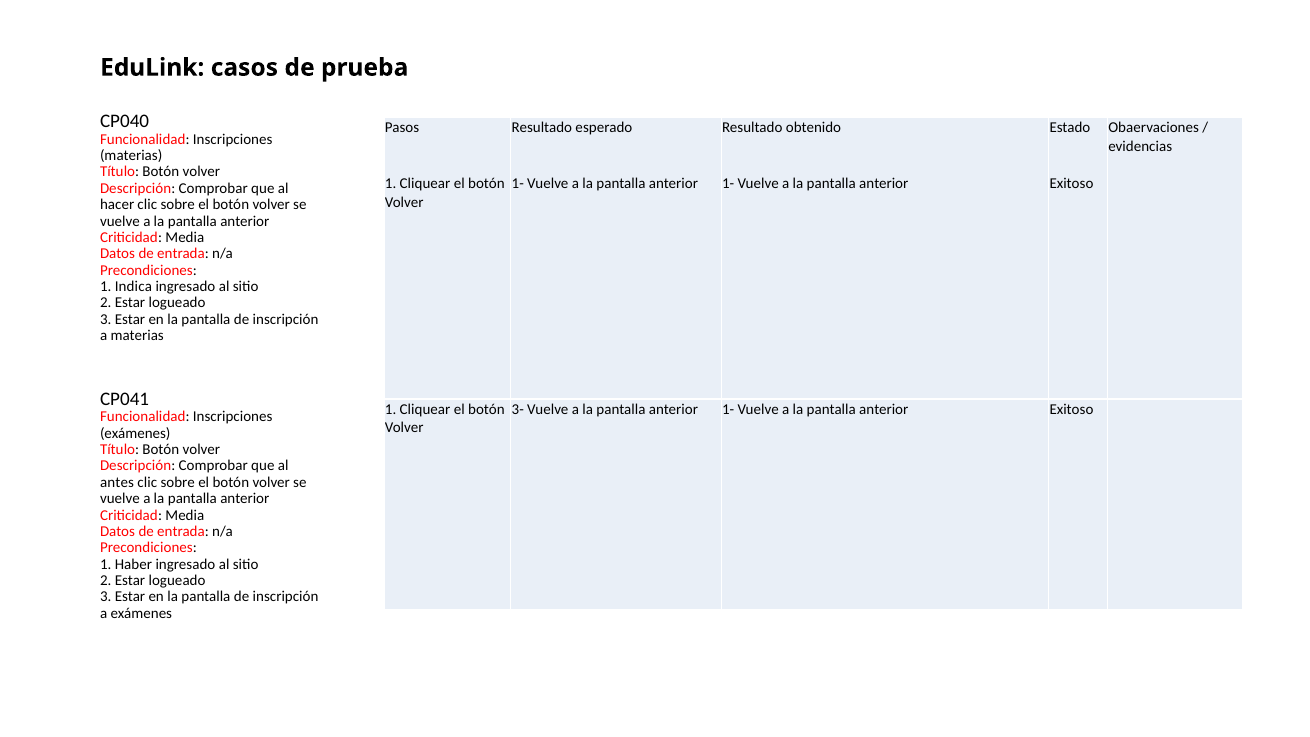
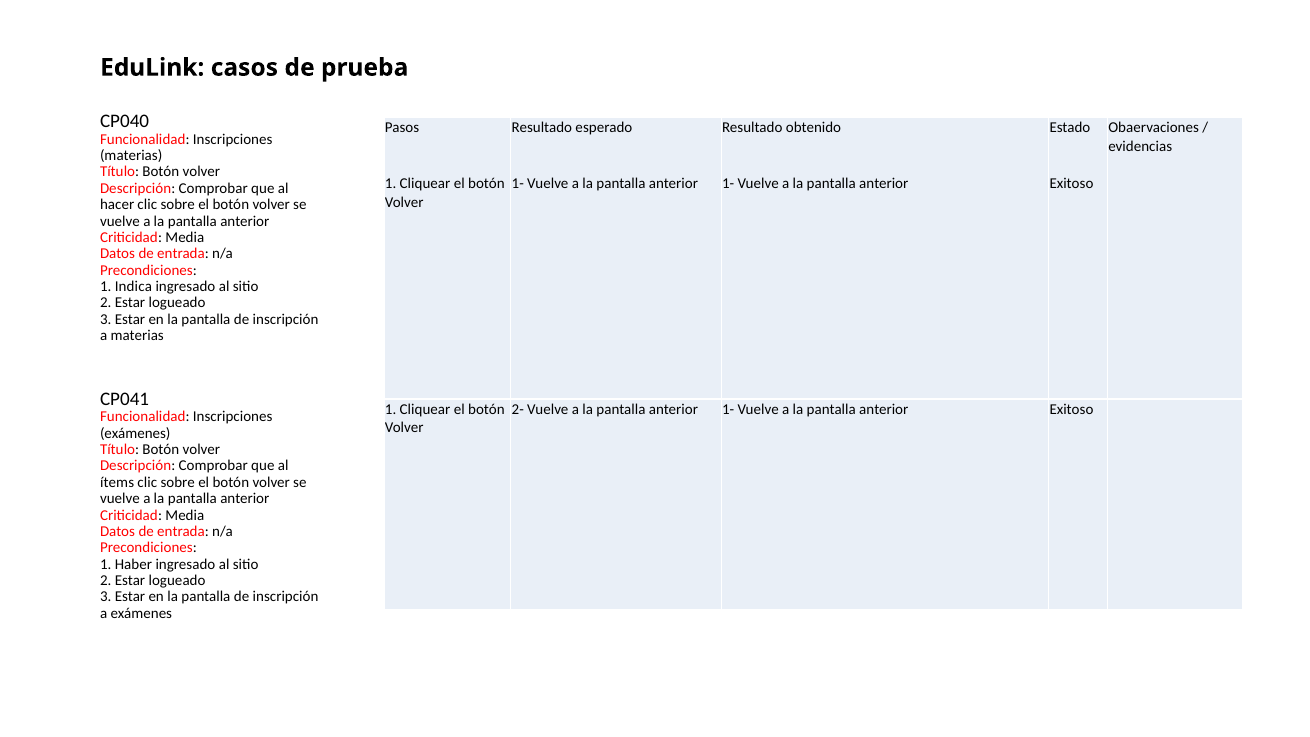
3-: 3- -> 2-
antes: antes -> ítems
